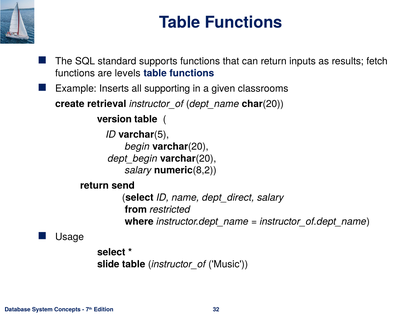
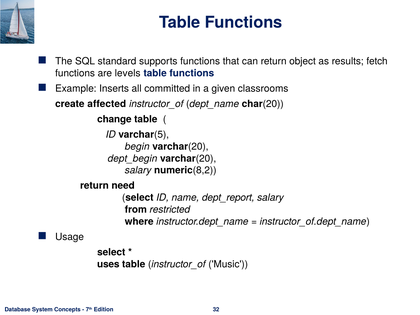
inputs: inputs -> object
supporting: supporting -> committed
retrieval: retrieval -> affected
version: version -> change
send: send -> need
dept_direct: dept_direct -> dept_report
slide: slide -> uses
